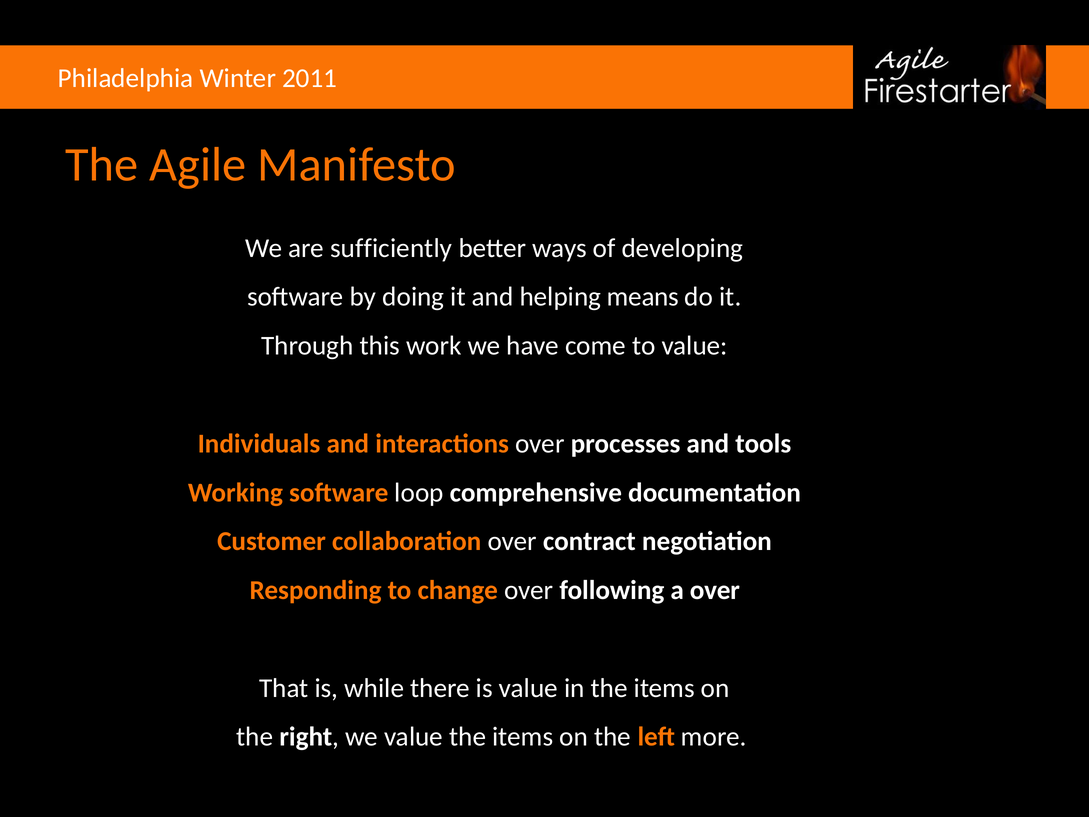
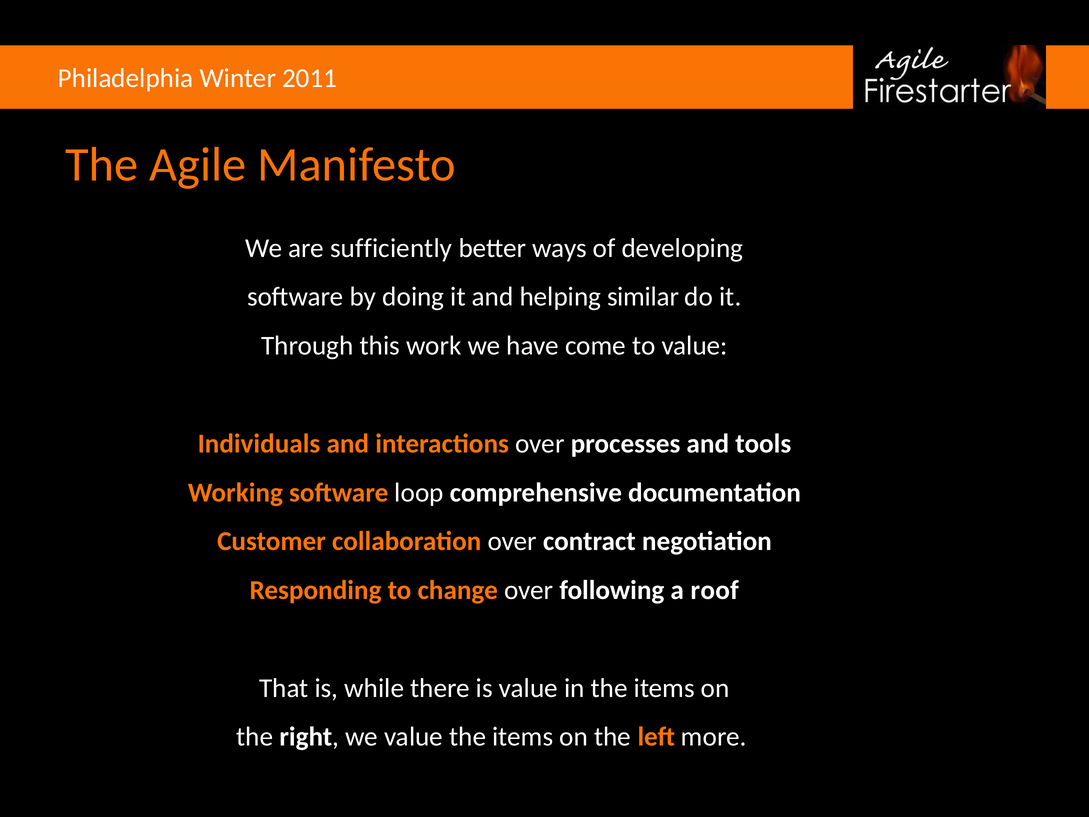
means: means -> similar
a over: over -> roof
